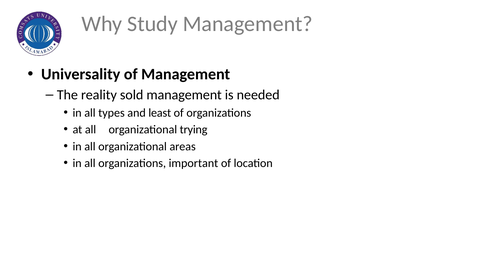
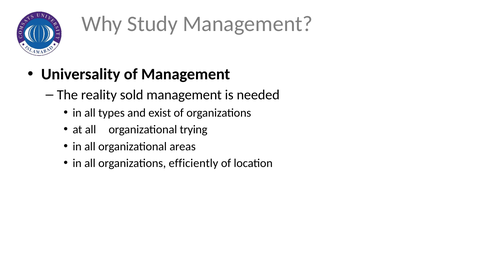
least: least -> exist
important: important -> efficiently
